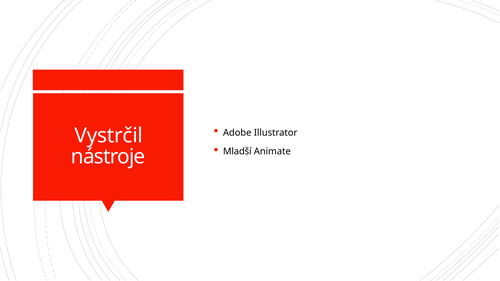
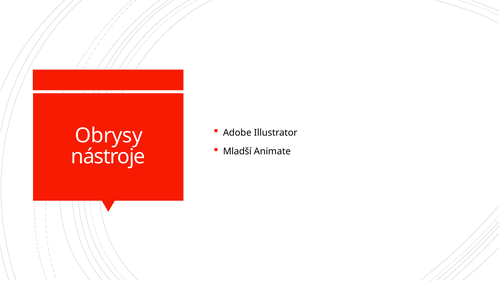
Vystrčil: Vystrčil -> Obrysy
